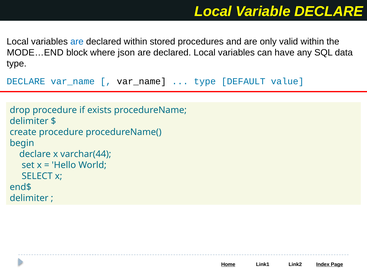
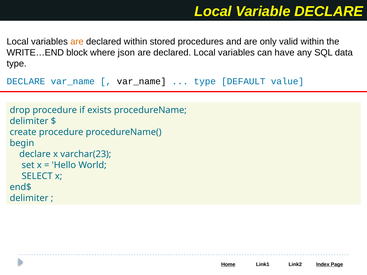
are at (77, 42) colour: blue -> orange
MODE…END: MODE…END -> WRITE…END
varchar(44: varchar(44 -> varchar(23
